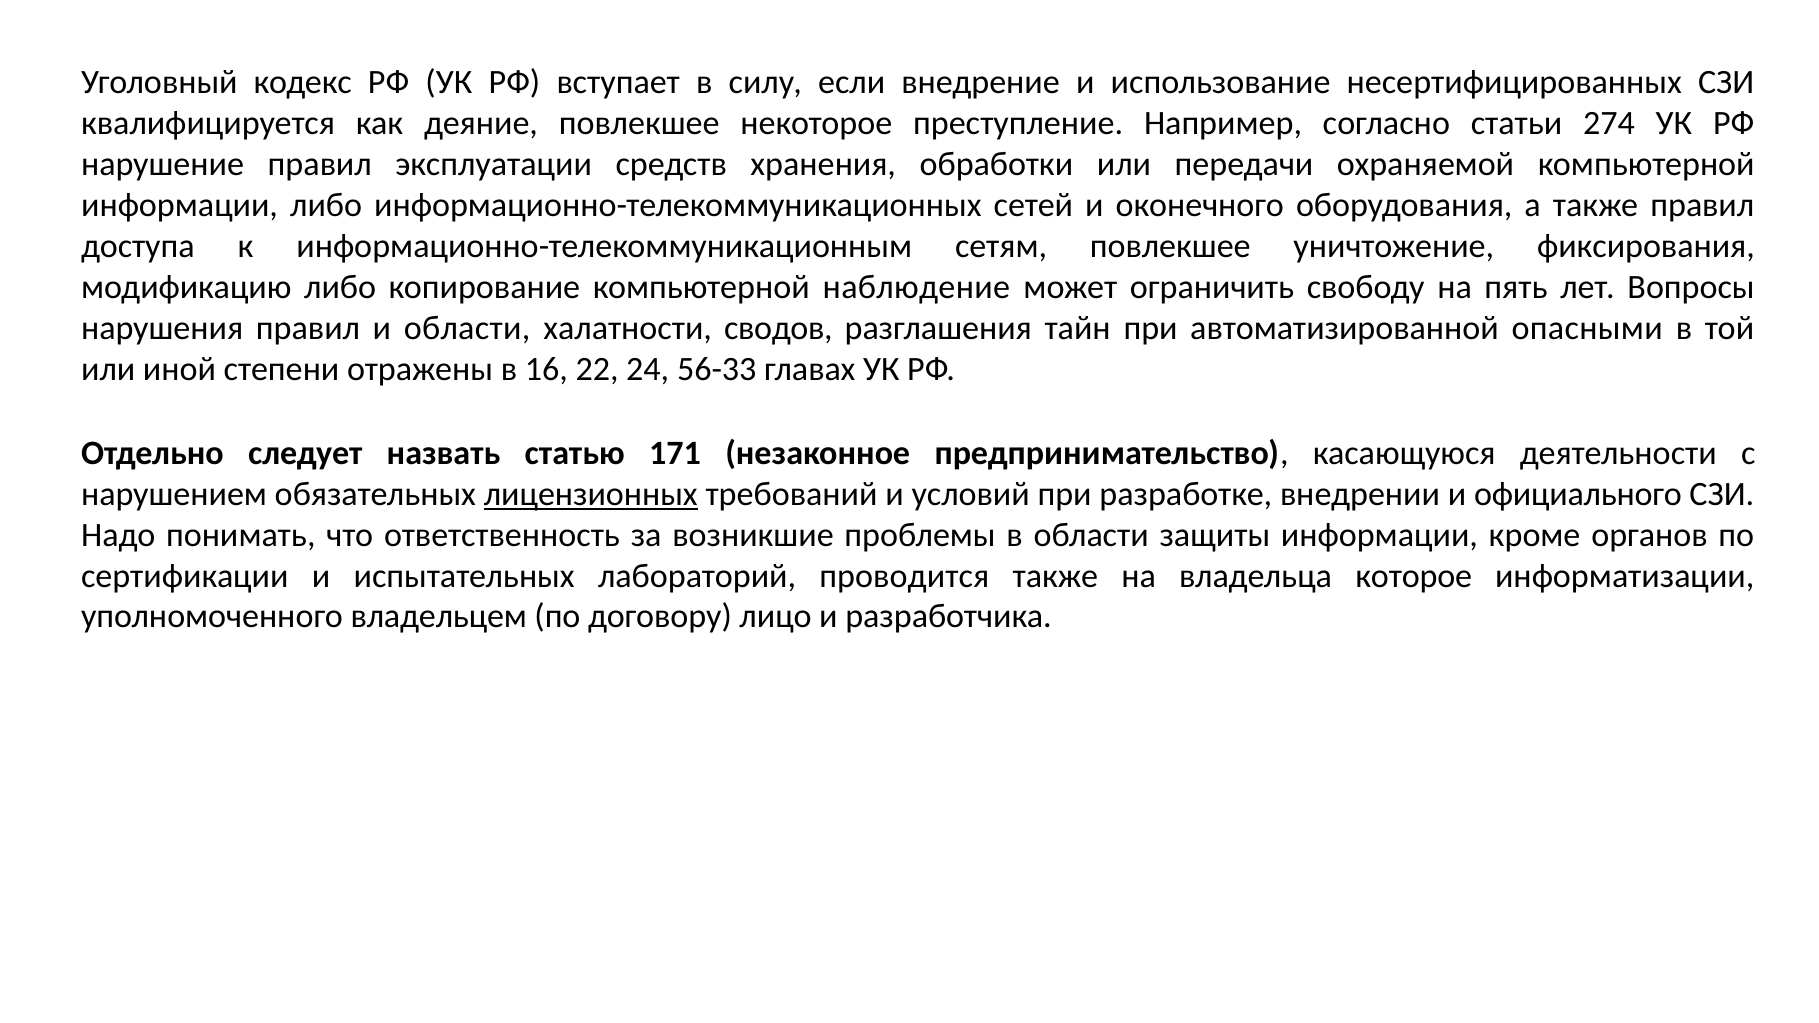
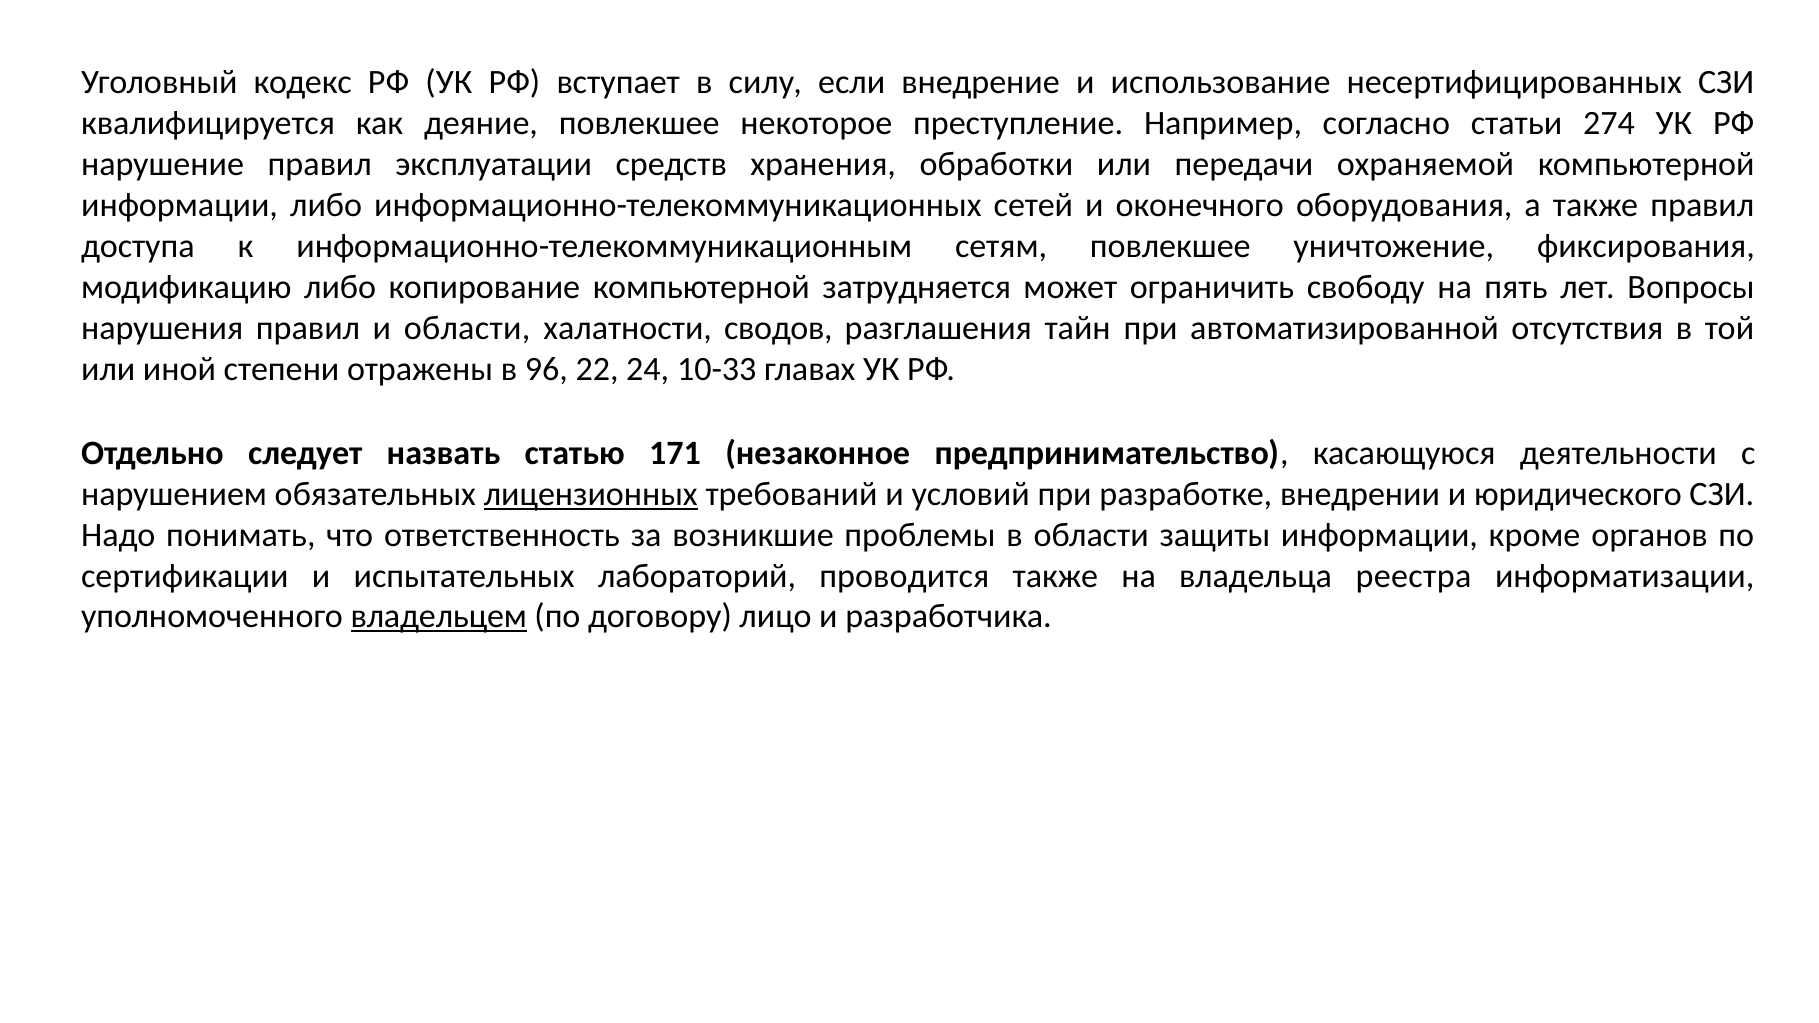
наблюдение: наблюдение -> затрудняется
опасными: опасными -> отсутствия
16: 16 -> 96
56-33: 56-33 -> 10-33
официального: официального -> юридического
которое: которое -> реестра
владельцем underline: none -> present
